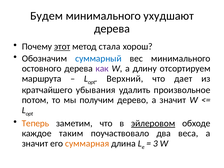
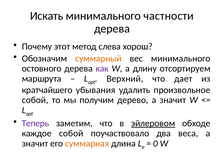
Будем: Будем -> Искать
ухудшают: ухудшают -> частности
этот underline: present -> none
стала: стала -> слева
суммарный colour: blue -> orange
потом at (35, 100): потом -> собой
Теперь colour: orange -> purple
каждое таким: таким -> собой
3: 3 -> 0
